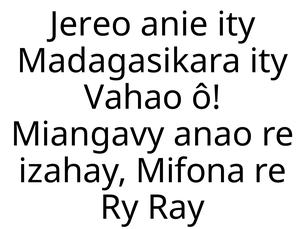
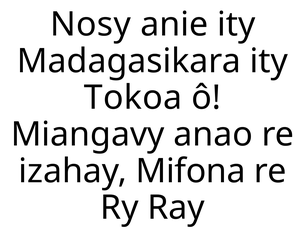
Jereo: Jereo -> Nosy
Vahao: Vahao -> Tokoa
